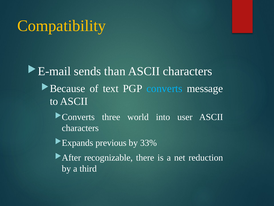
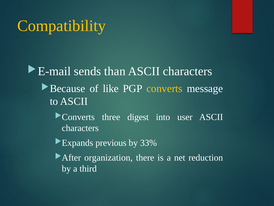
text: text -> like
converts colour: light blue -> yellow
world: world -> digest
recognizable: recognizable -> organization
